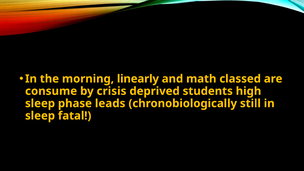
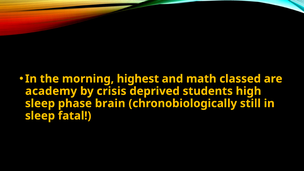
linearly: linearly -> highest
consume: consume -> academy
leads: leads -> brain
